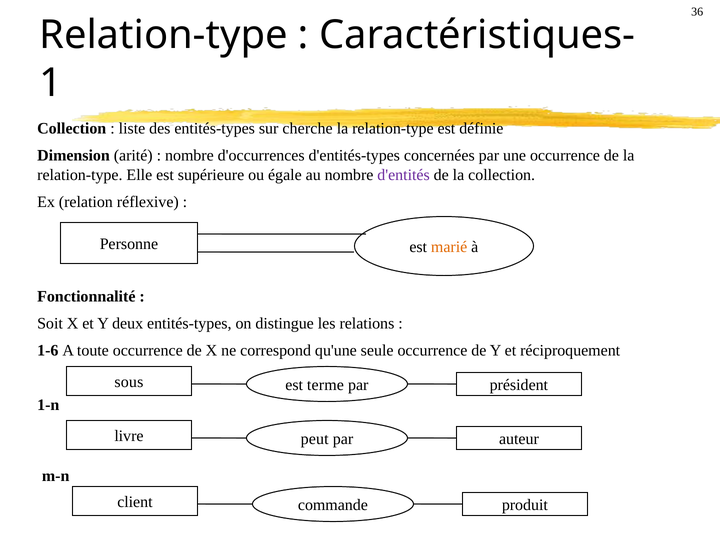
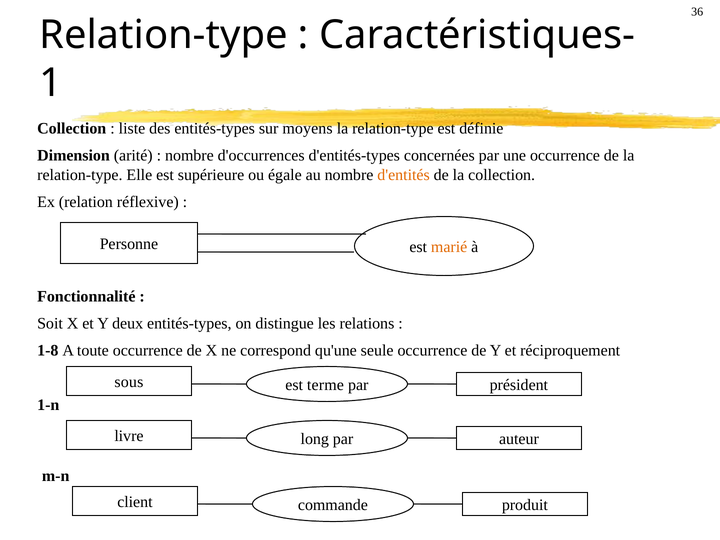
cherche: cherche -> moyens
d'entités colour: purple -> orange
1-6: 1-6 -> 1-8
peut: peut -> long
